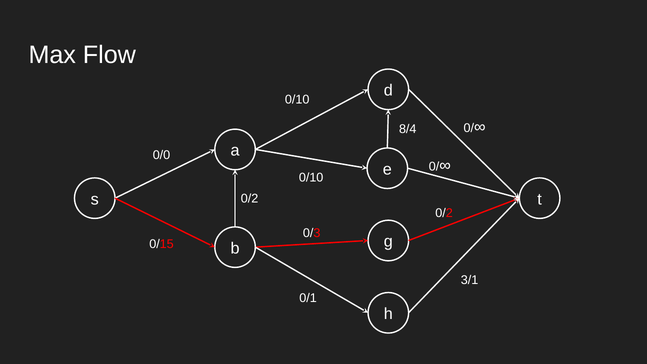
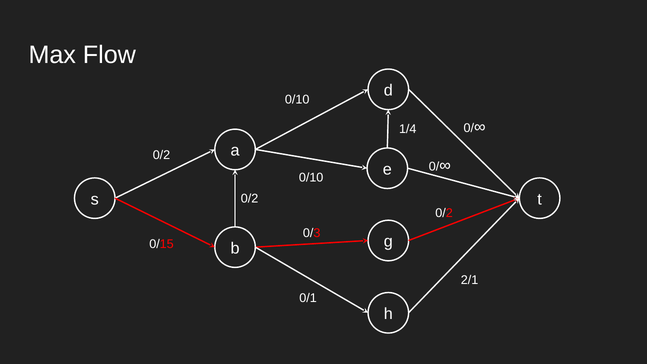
8/4: 8/4 -> 1/4
0/0 at (161, 155): 0/0 -> 0/2
3/1: 3/1 -> 2/1
